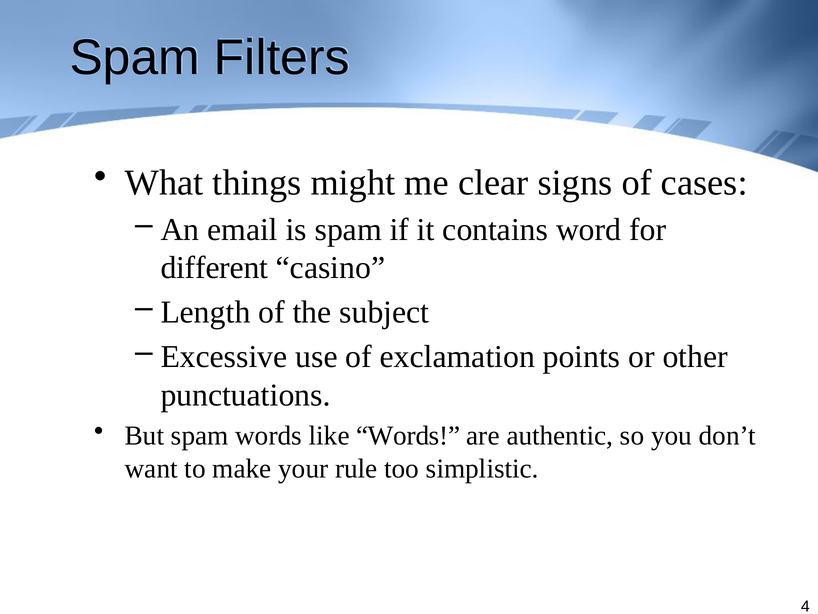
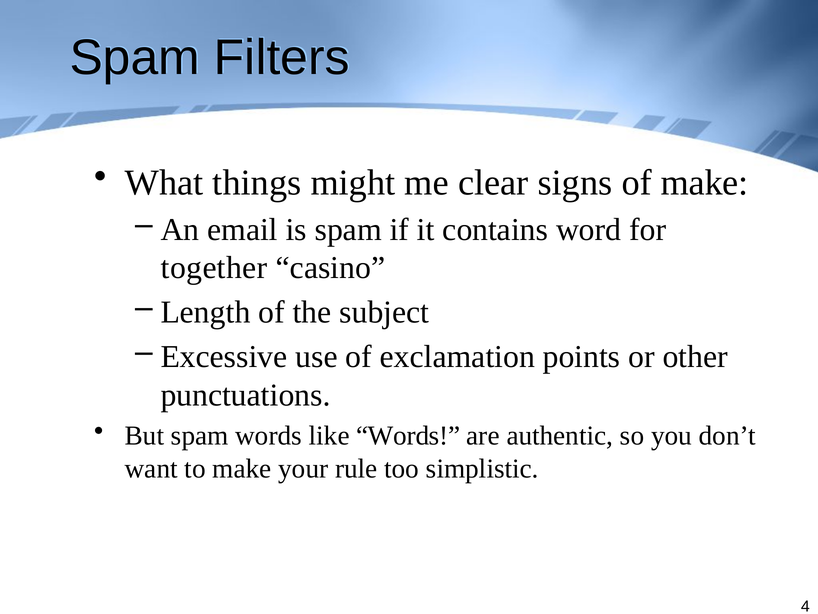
of cases: cases -> make
different: different -> together
